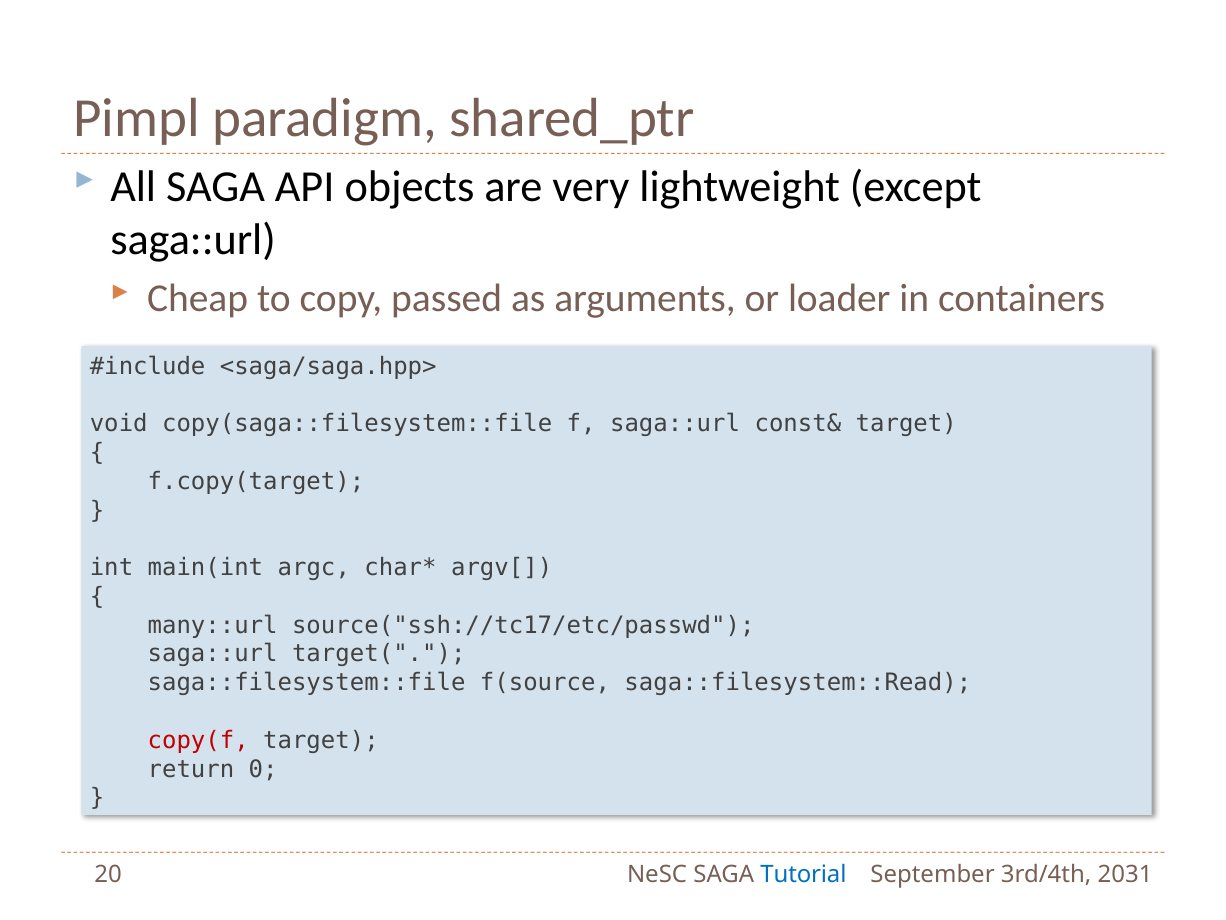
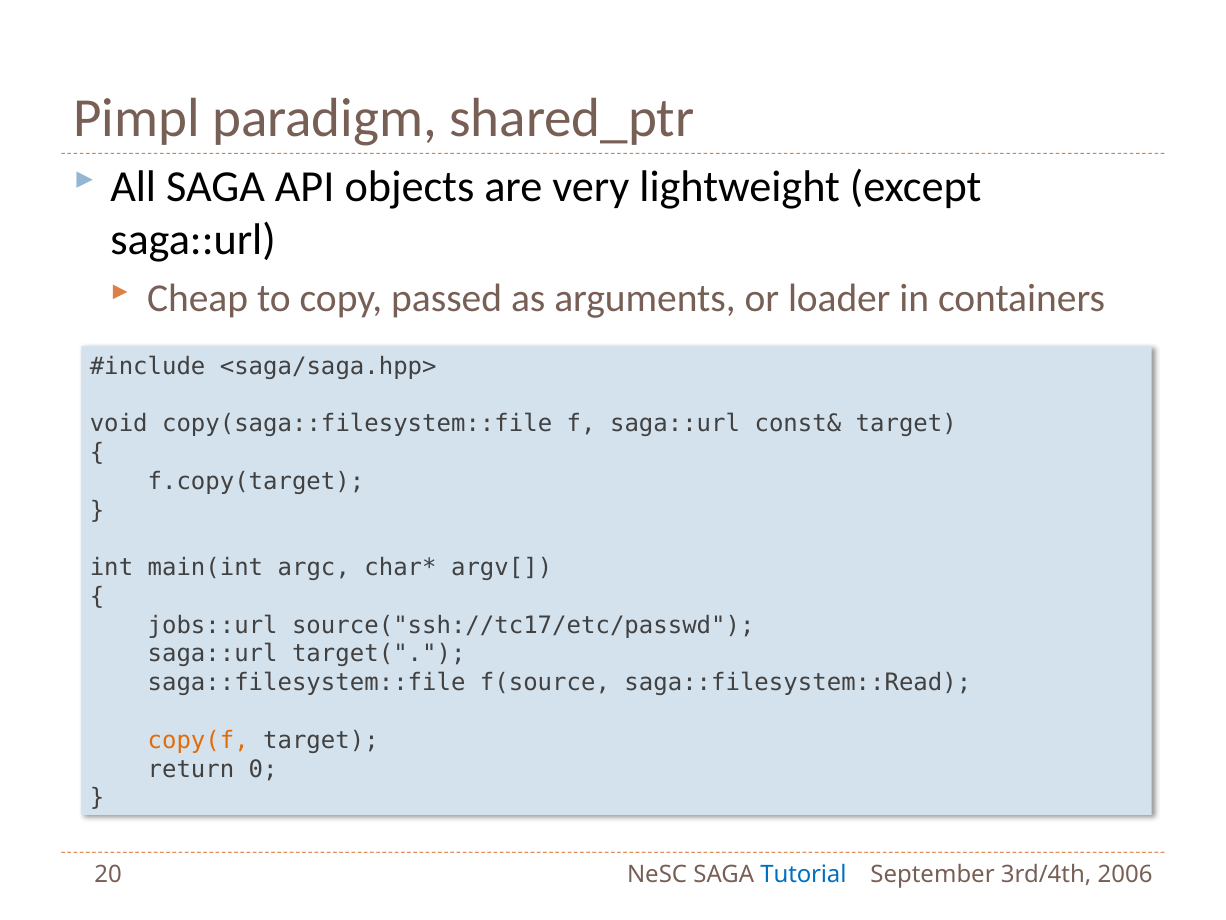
many::url: many::url -> jobs::url
copy(f colour: red -> orange
2031: 2031 -> 2006
